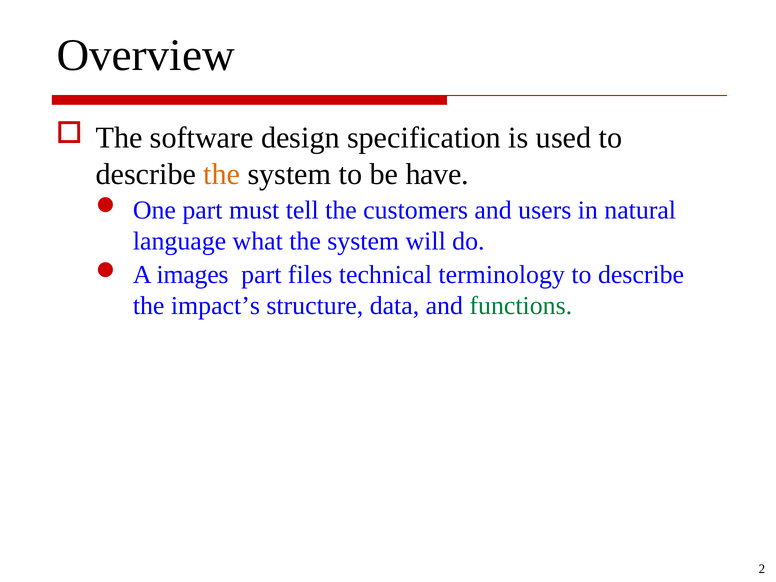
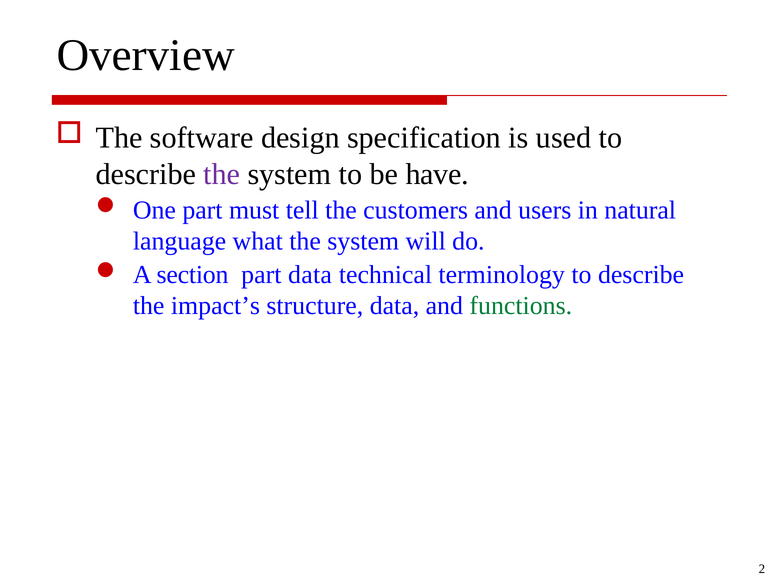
the at (222, 174) colour: orange -> purple
images: images -> section
part files: files -> data
